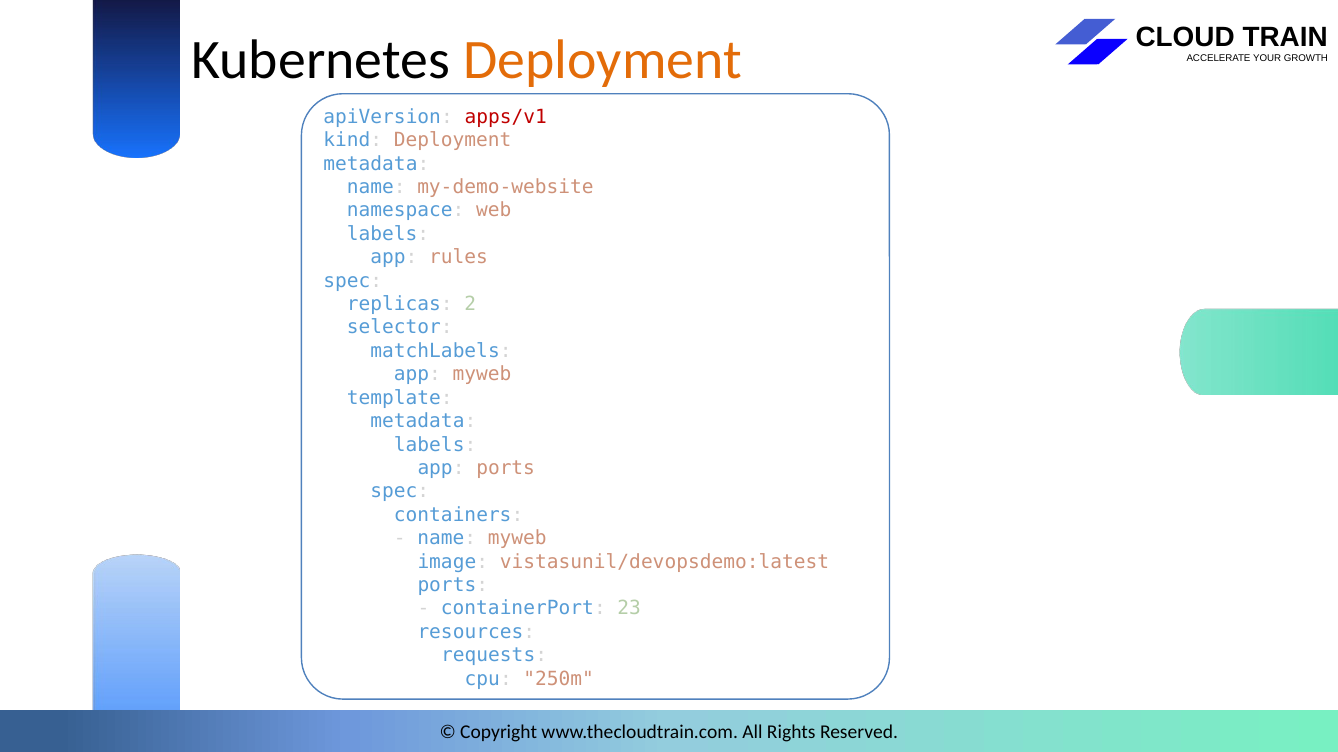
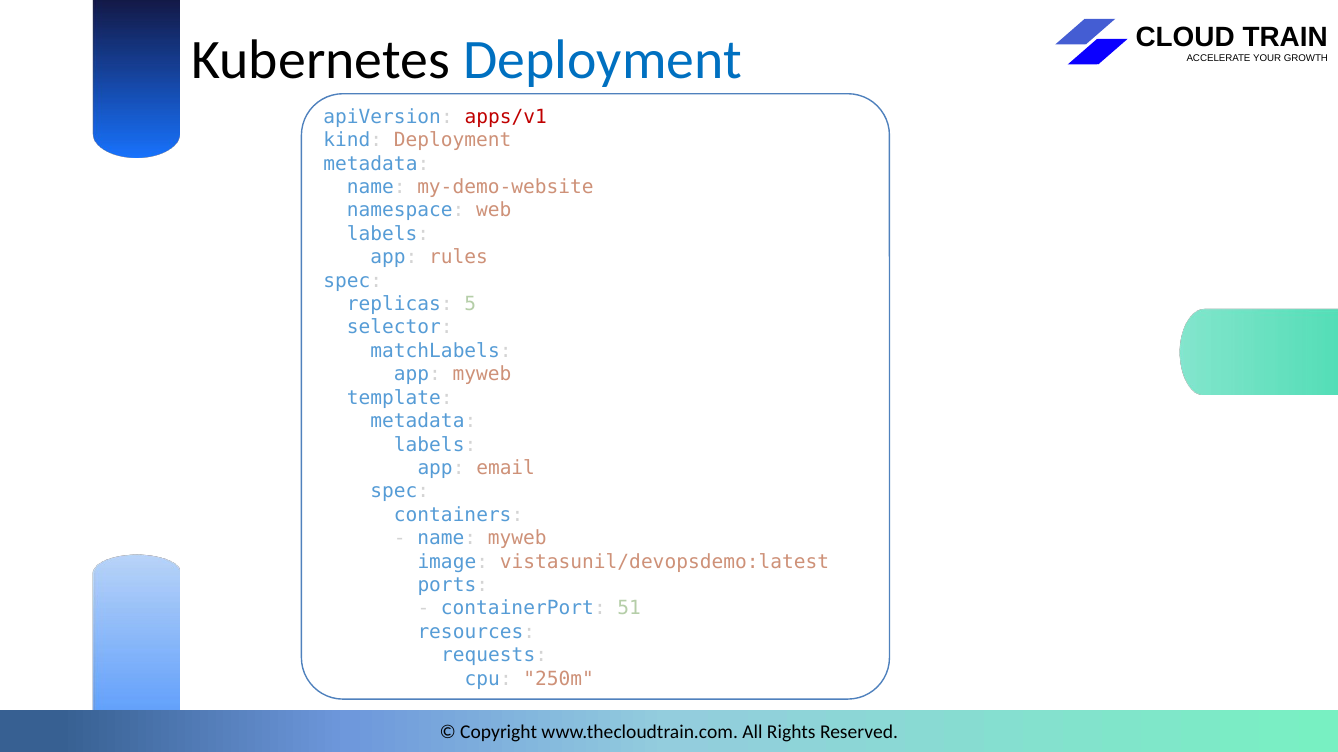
Deployment at (603, 60) colour: orange -> blue
2: 2 -> 5
app ports: ports -> email
23: 23 -> 51
